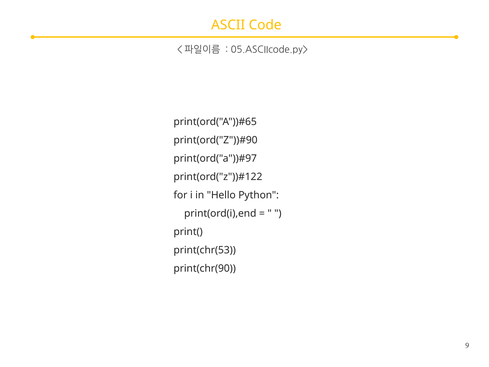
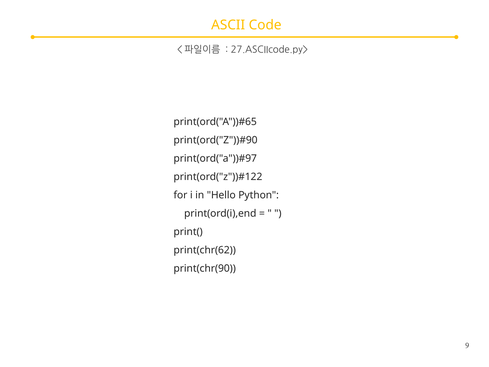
05.ASCIIcode.py>: 05.ASCIIcode.py> -> 27.ASCIIcode.py>
print(chr(53: print(chr(53 -> print(chr(62
